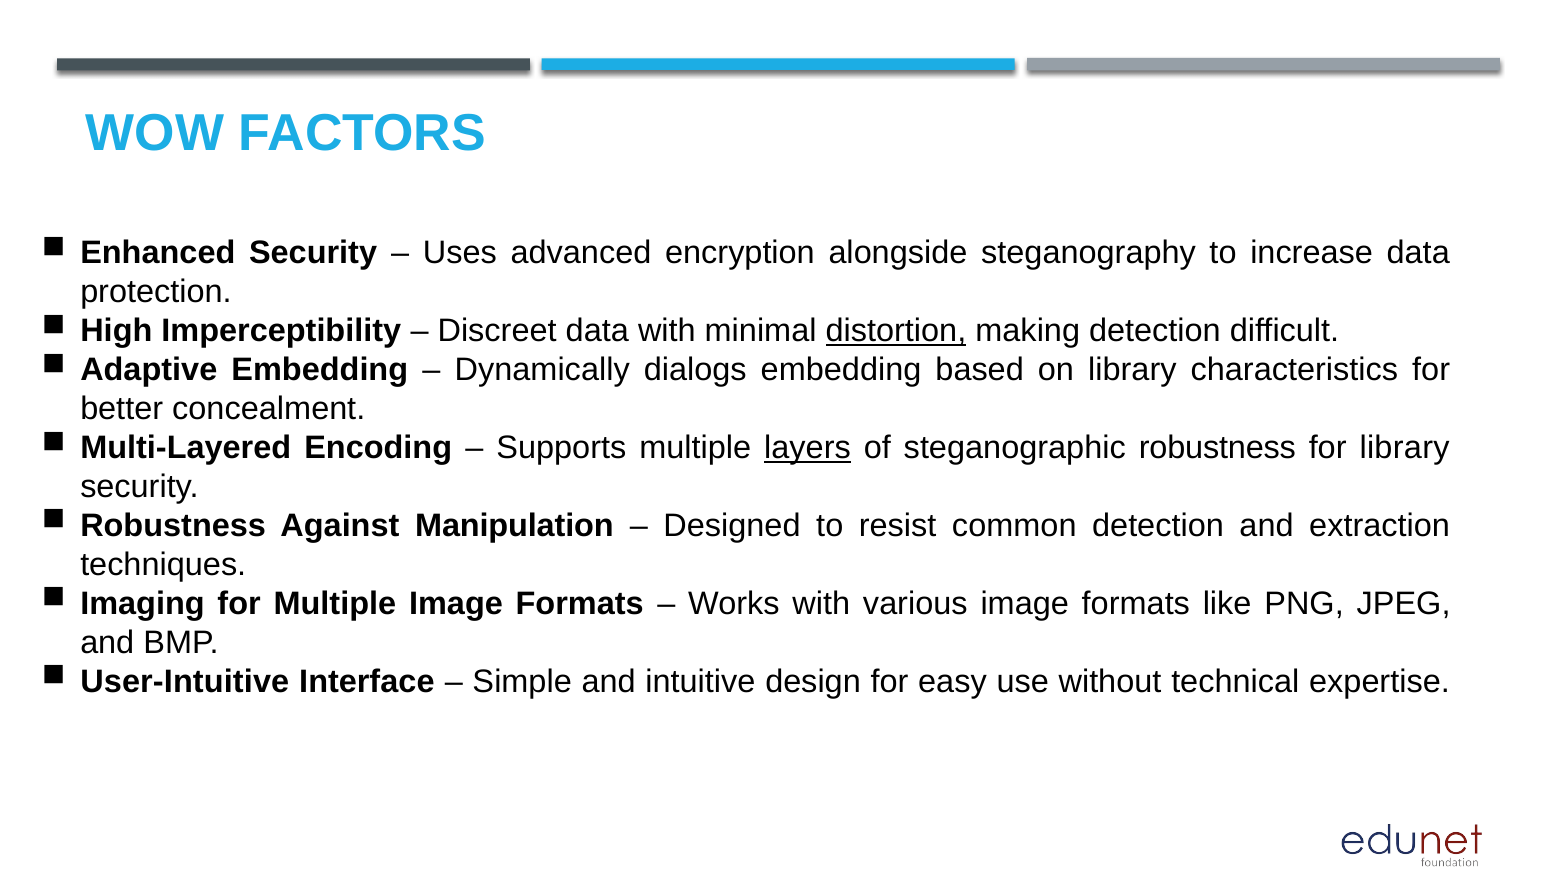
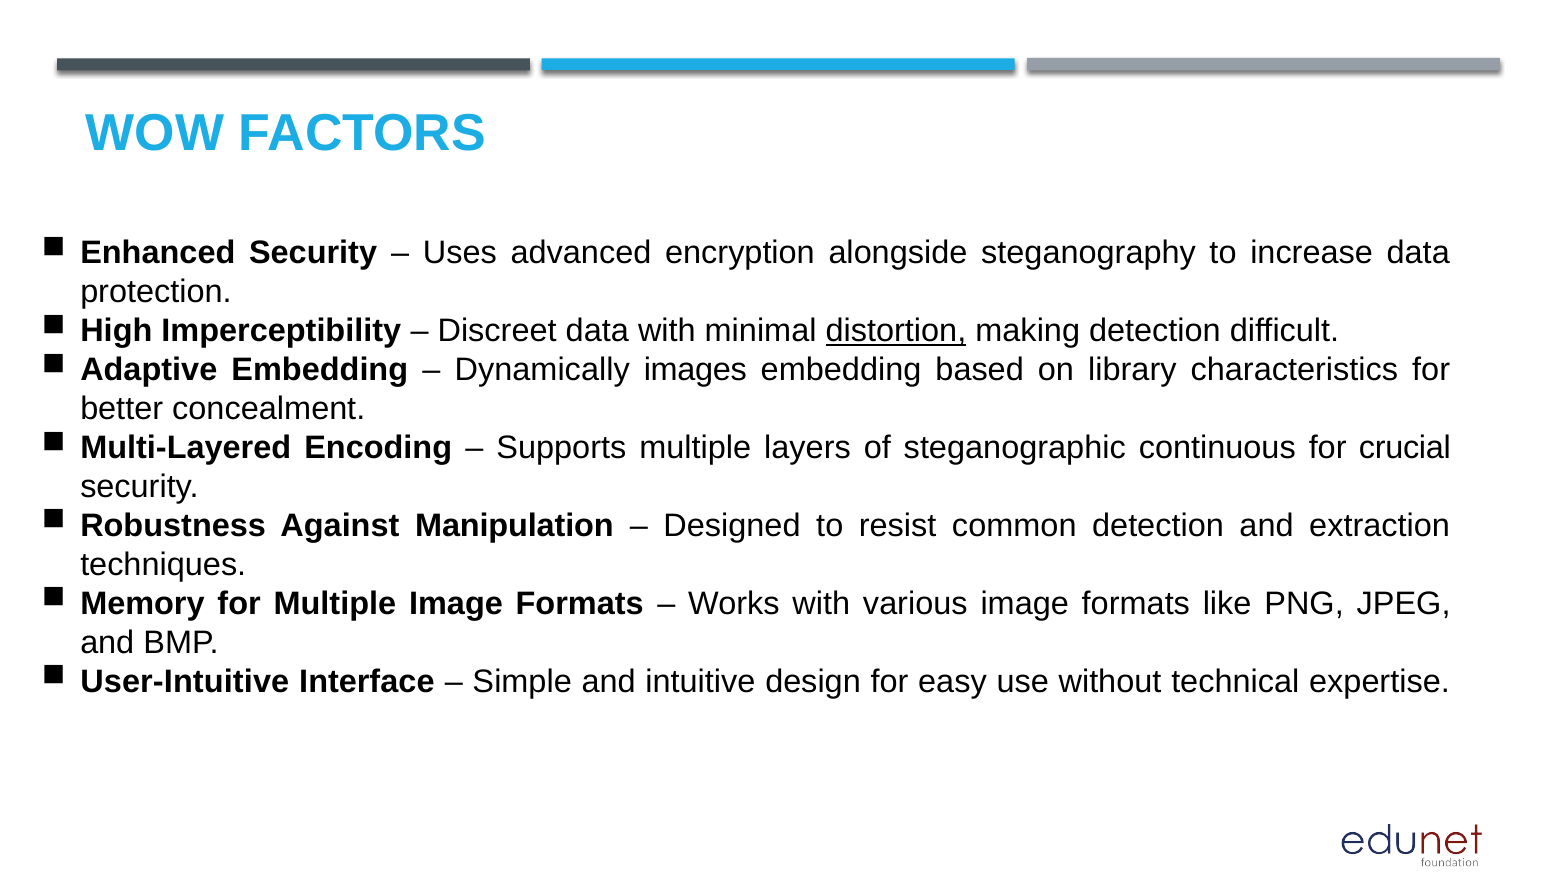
dialogs: dialogs -> images
layers underline: present -> none
steganographic robustness: robustness -> continuous
for library: library -> crucial
Imaging: Imaging -> Memory
